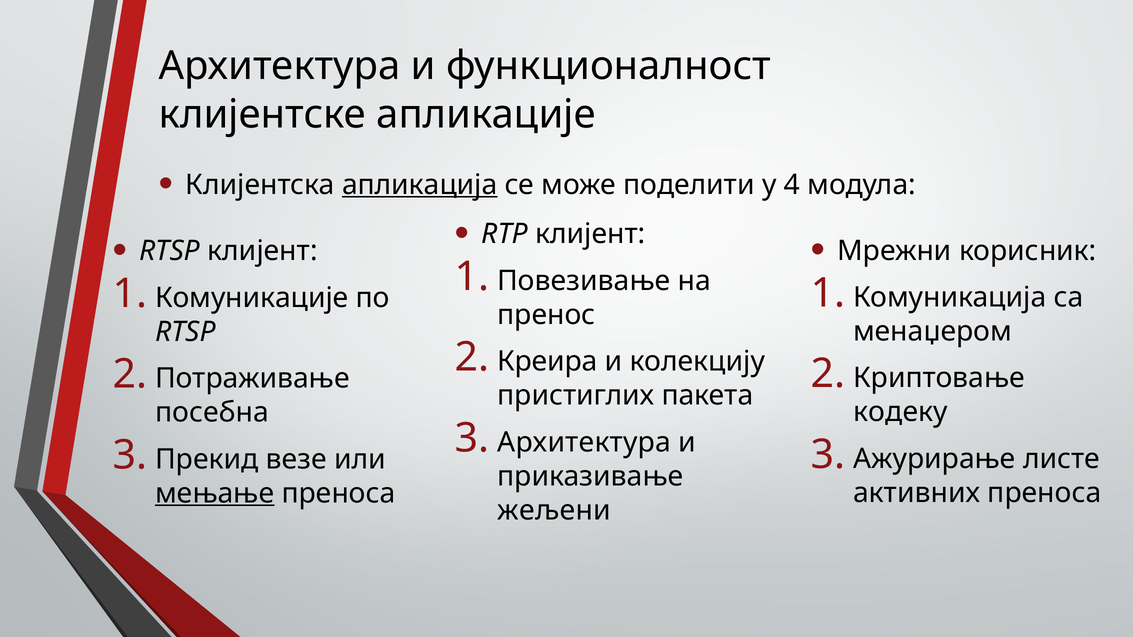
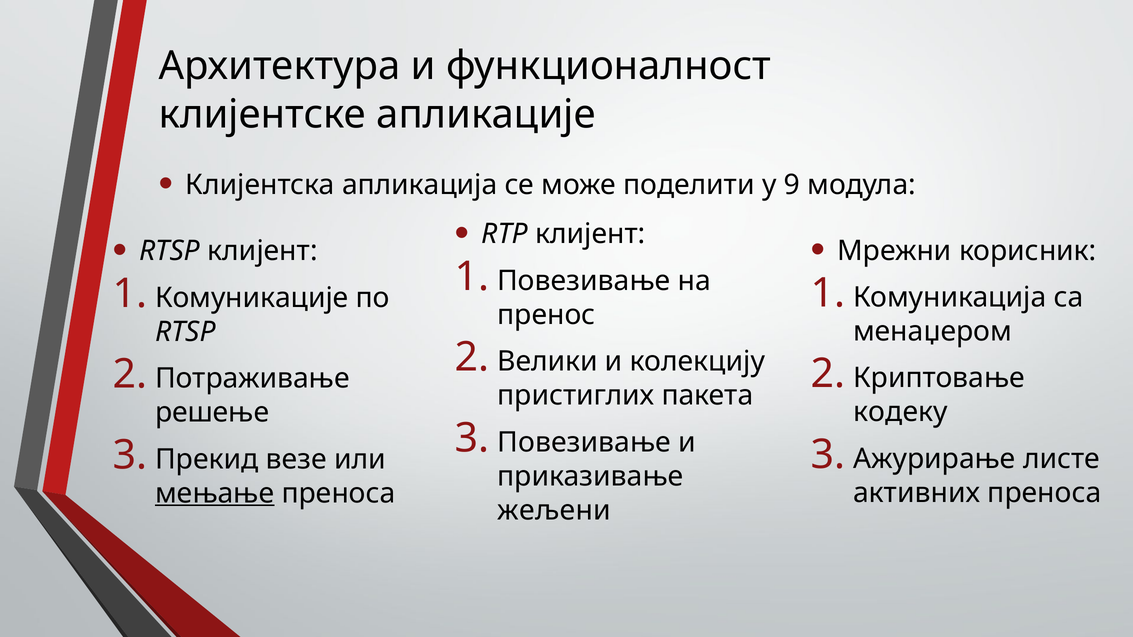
апликација underline: present -> none
4: 4 -> 9
Креира: Креира -> Велики
посебна: посебна -> решење
3 Архитектура: Архитектура -> Повезивање
